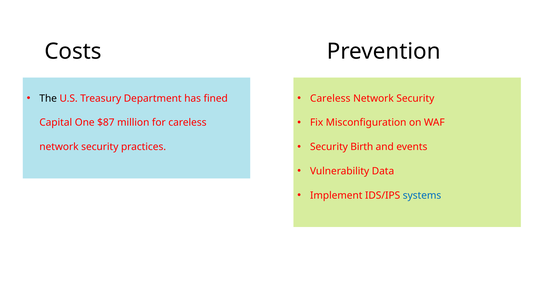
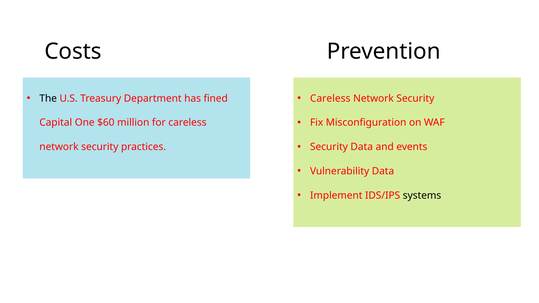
$87: $87 -> $60
Security Birth: Birth -> Data
systems colour: blue -> black
